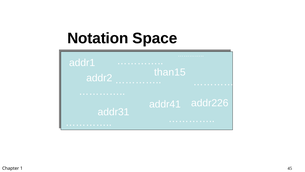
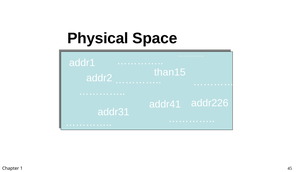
Notation: Notation -> Physical
